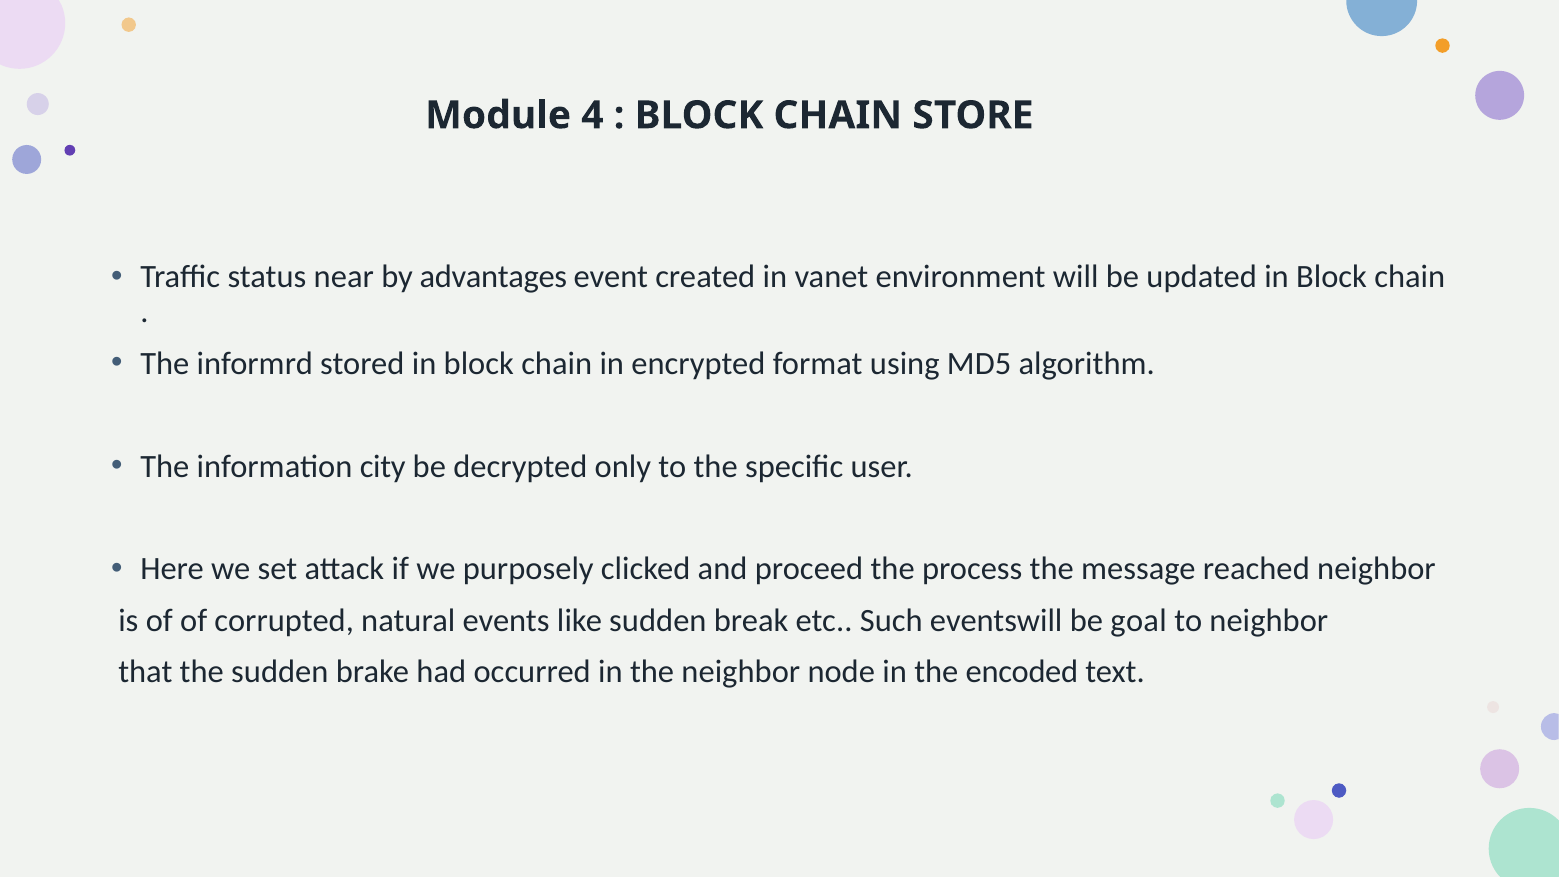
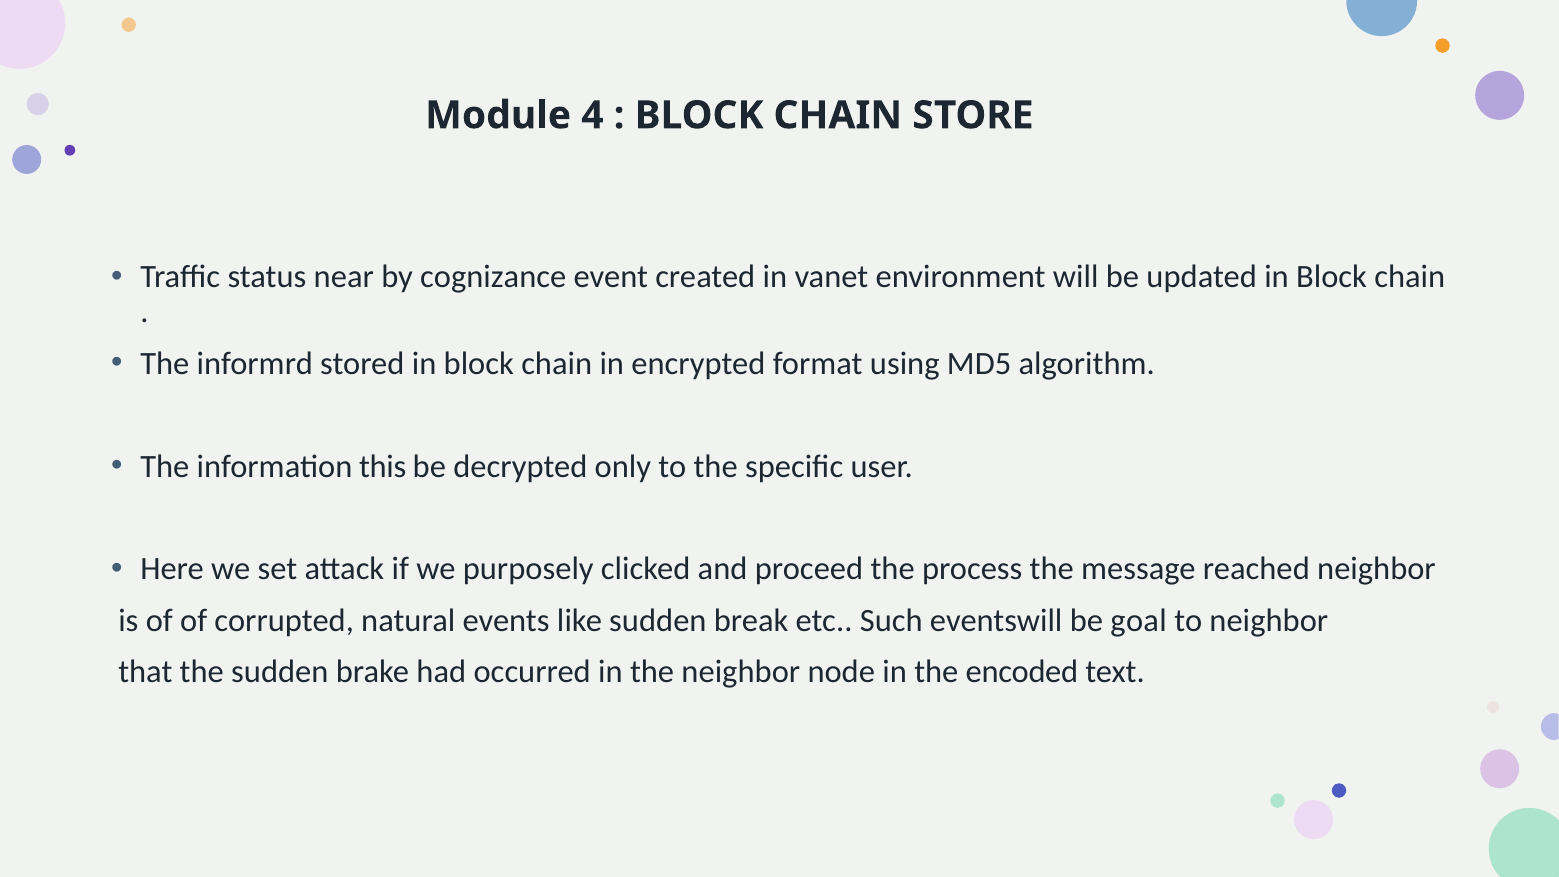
advantages: advantages -> cognizance
city: city -> this
